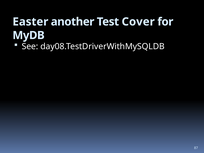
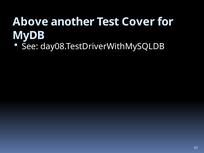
Easter: Easter -> Above
